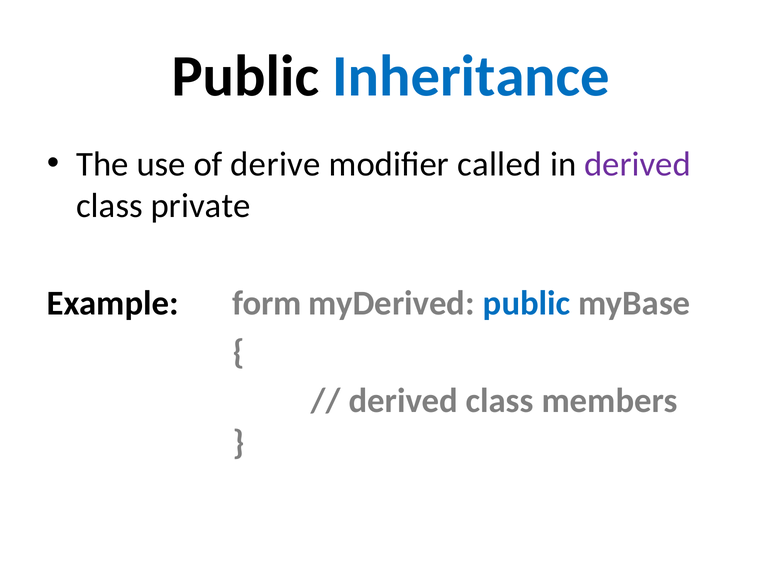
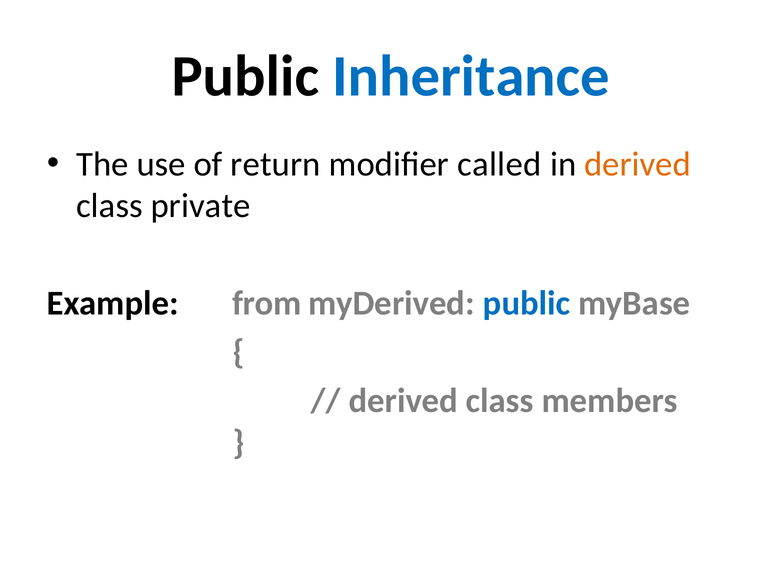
derive: derive -> return
derived at (637, 164) colour: purple -> orange
form: form -> from
